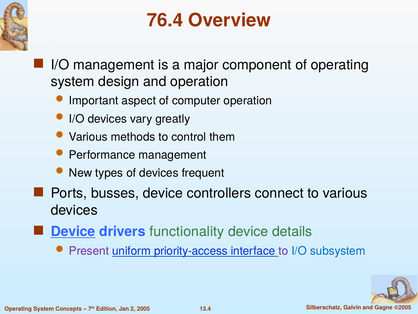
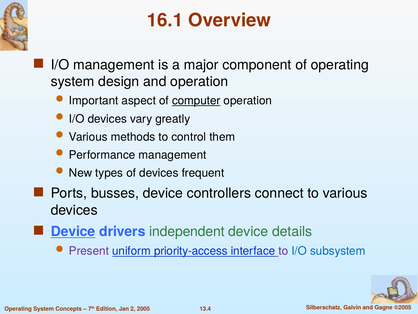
76.4: 76.4 -> 16.1
computer underline: none -> present
functionality: functionality -> independent
